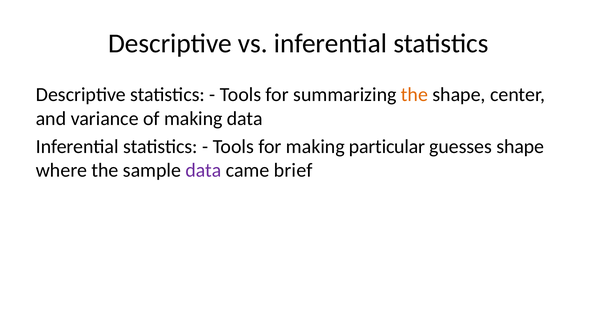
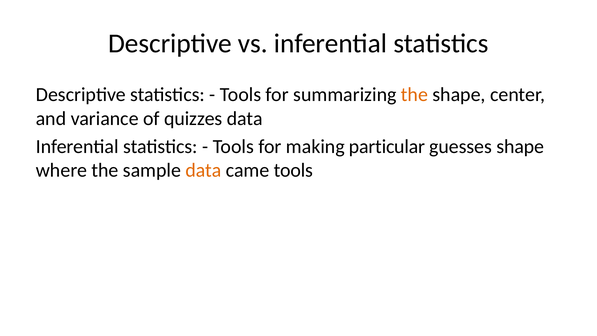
of making: making -> quizzes
data at (203, 170) colour: purple -> orange
came brief: brief -> tools
